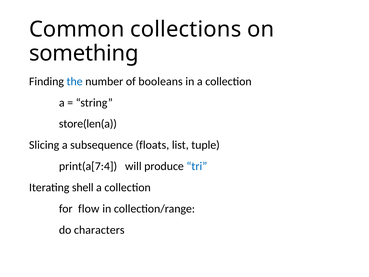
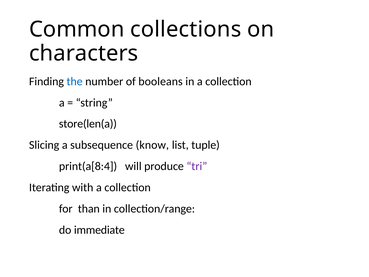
something: something -> characters
floats: floats -> know
print(a[7:4: print(a[7:4 -> print(a[8:4
tri colour: blue -> purple
shell: shell -> with
flow: flow -> than
characters: characters -> immediate
